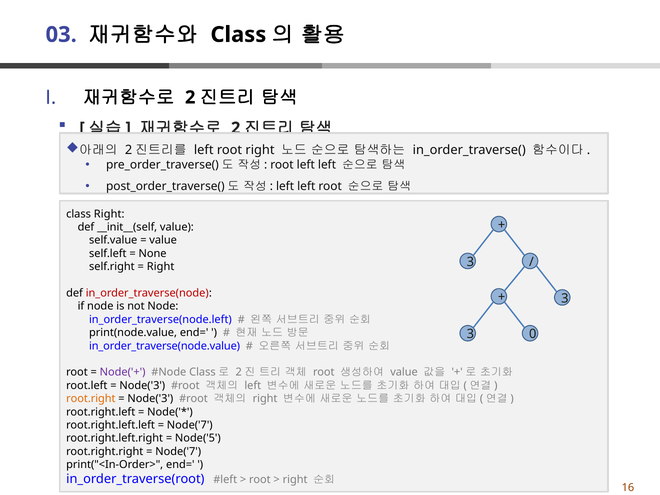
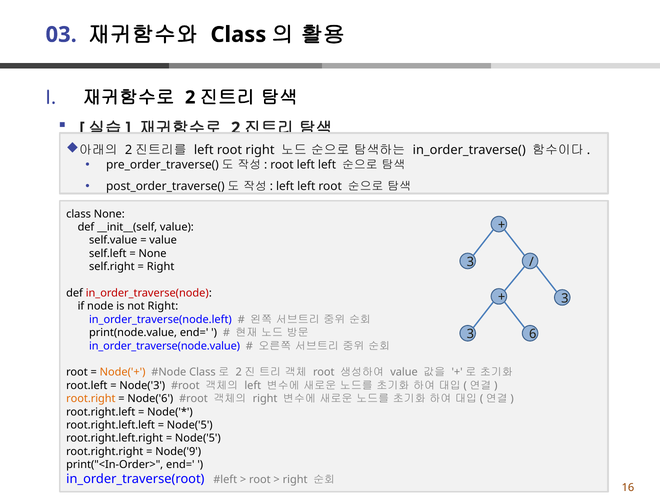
class Right: Right -> None
not Node: Node -> Right
0: 0 -> 6
Node('+ colour: purple -> orange
Node('3 at (150, 399): Node('3 -> Node('6
Node('7 at (190, 425): Node('7 -> Node('5
Node('7 at (178, 452): Node('7 -> Node('9
